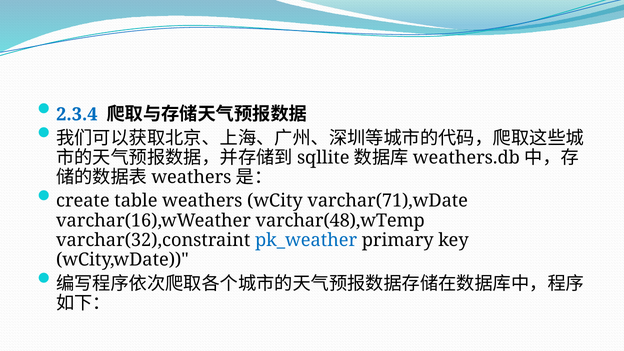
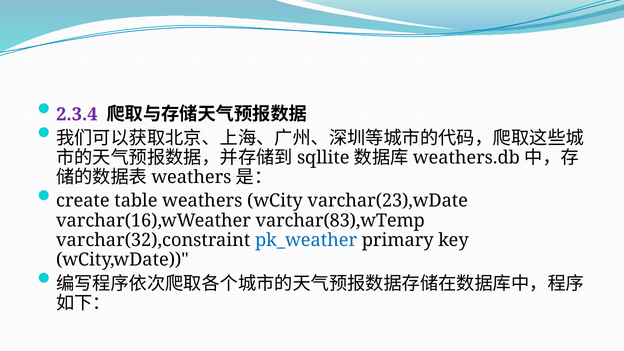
2.3.4 colour: blue -> purple
varchar(71),wDate: varchar(71),wDate -> varchar(23),wDate
varchar(48),wTemp: varchar(48),wTemp -> varchar(83),wTemp
